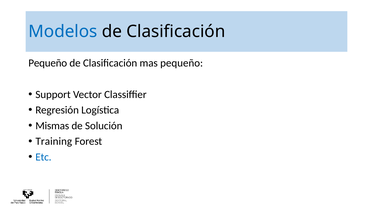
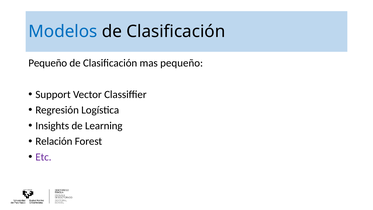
Mismas: Mismas -> Insights
Solución: Solución -> Learning
Training: Training -> Relación
Etc colour: blue -> purple
